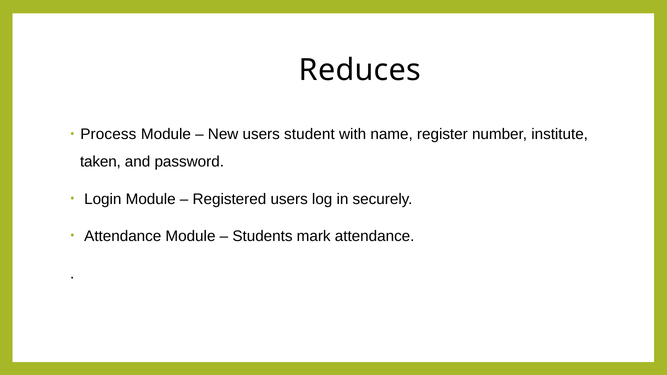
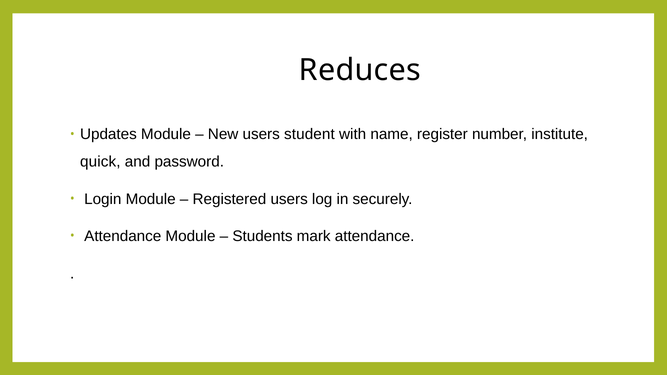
Process: Process -> Updates
taken: taken -> quick
